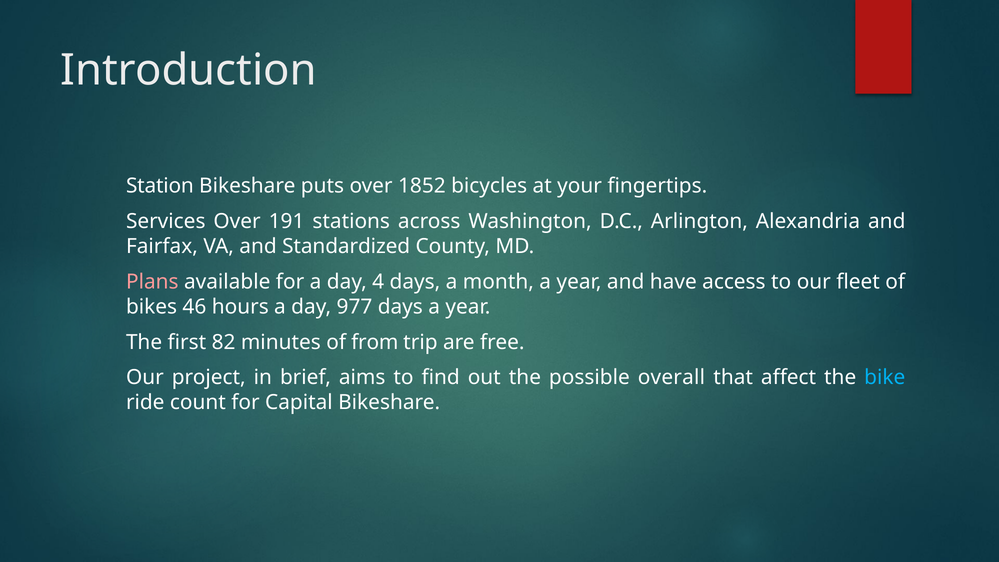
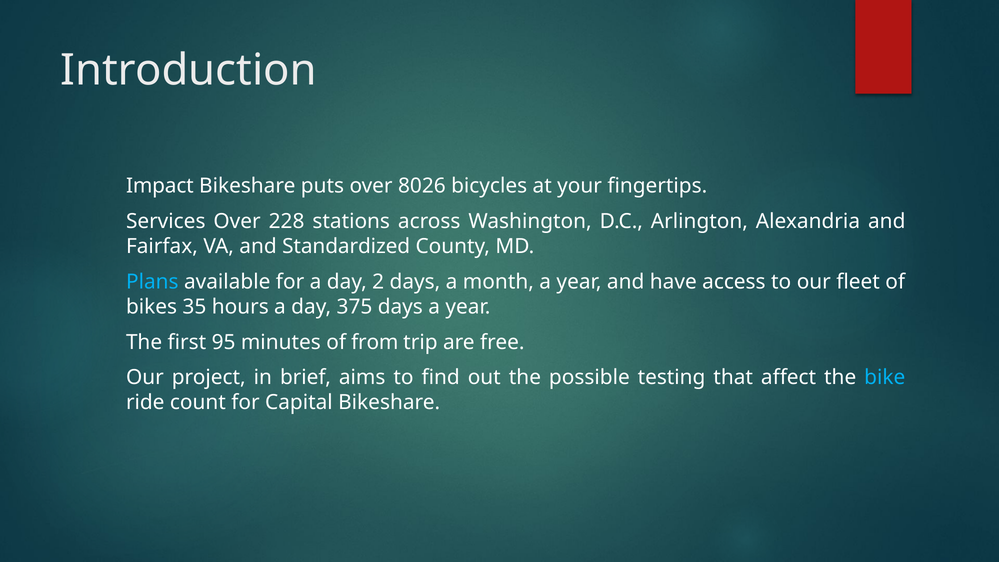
Station: Station -> Impact
1852: 1852 -> 8026
191: 191 -> 228
Plans colour: pink -> light blue
4: 4 -> 2
46: 46 -> 35
977: 977 -> 375
82: 82 -> 95
overall: overall -> testing
